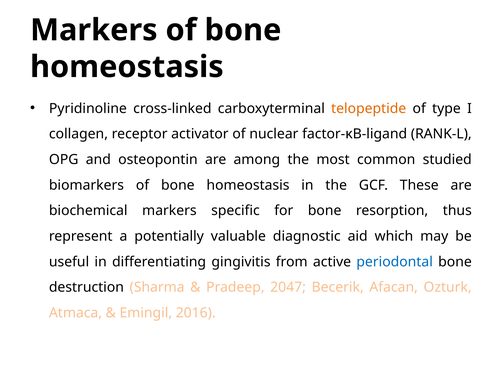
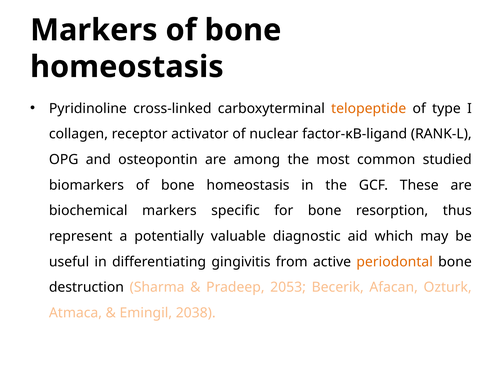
periodontal colour: blue -> orange
2047: 2047 -> 2053
2016: 2016 -> 2038
